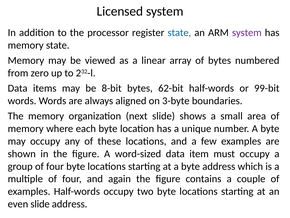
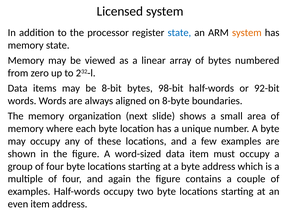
system at (247, 33) colour: purple -> orange
62-bit: 62-bit -> 98-bit
99-bit: 99-bit -> 92-bit
3-byte: 3-byte -> 8-byte
even slide: slide -> item
